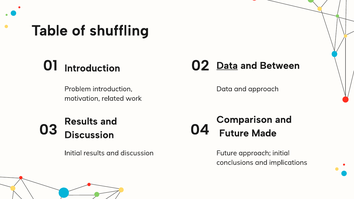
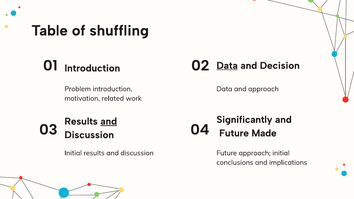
Between: Between -> Decision
Comparison: Comparison -> Significantly
and at (109, 121) underline: none -> present
